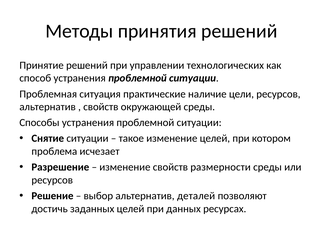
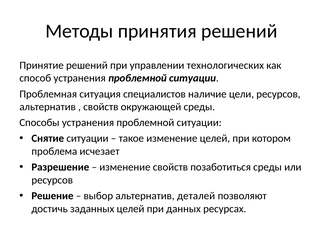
практические: практические -> специалистов
размерности: размерности -> позаботиться
